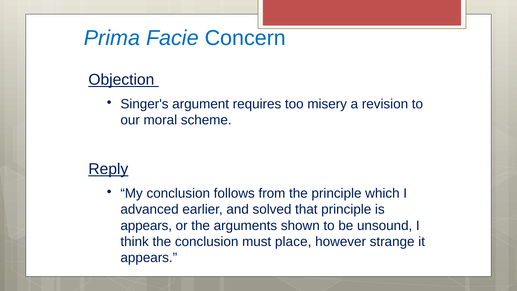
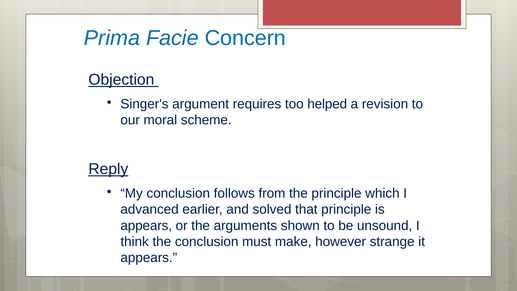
misery: misery -> helped
place: place -> make
